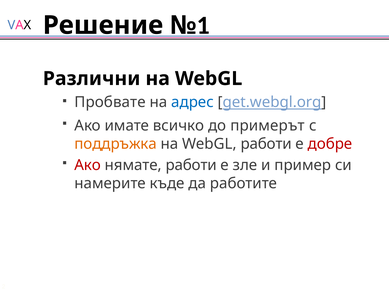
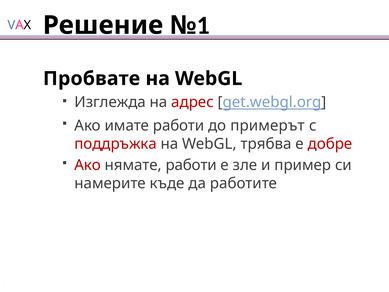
Различни: Различни -> Пробвате
Пробвате: Пробвате -> Изглежда
адрес colour: blue -> red
имате всичко: всичко -> работи
поддръжка colour: orange -> red
WebGL работи: работи -> трябва
